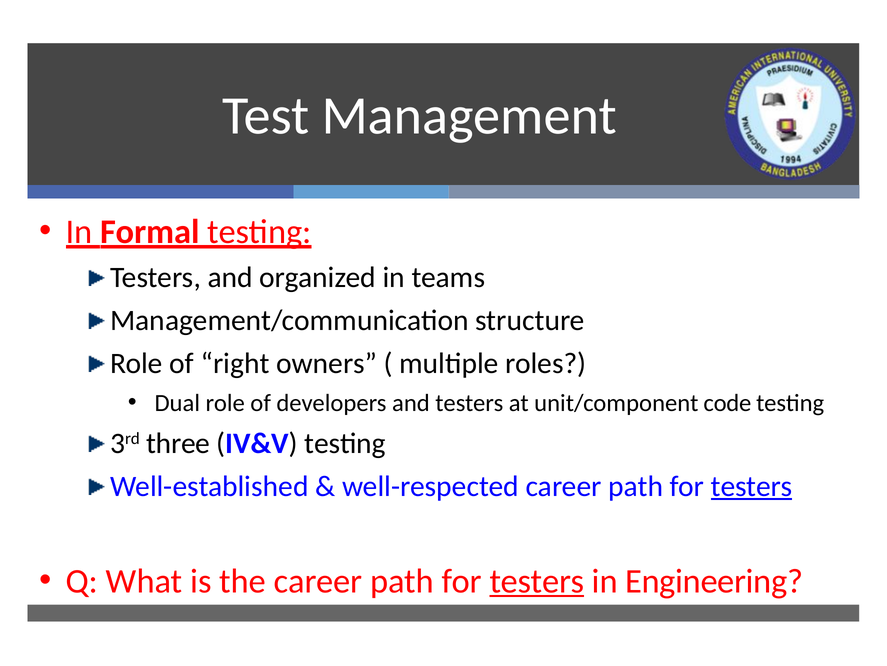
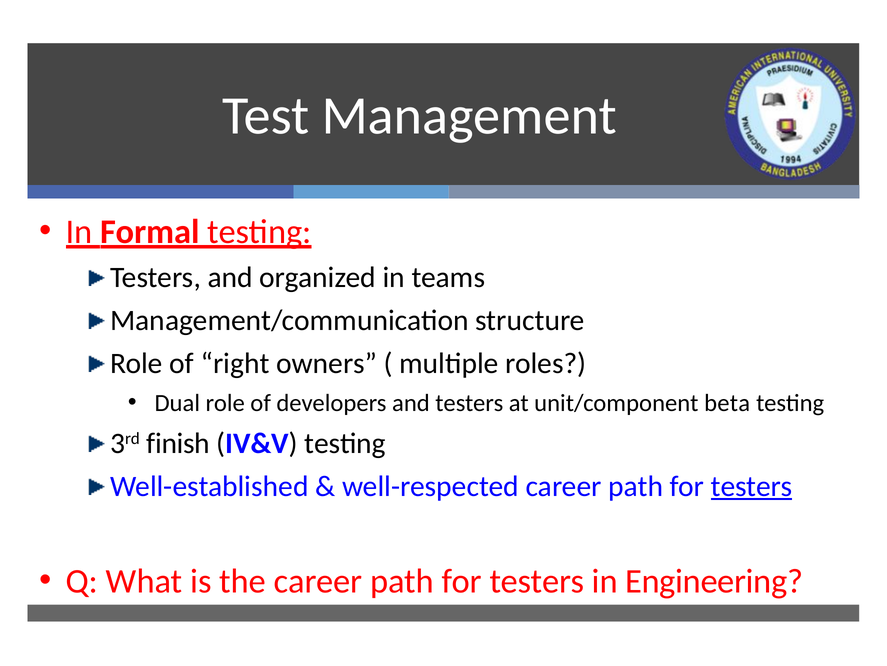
code: code -> beta
three: three -> finish
testers at (537, 581) underline: present -> none
